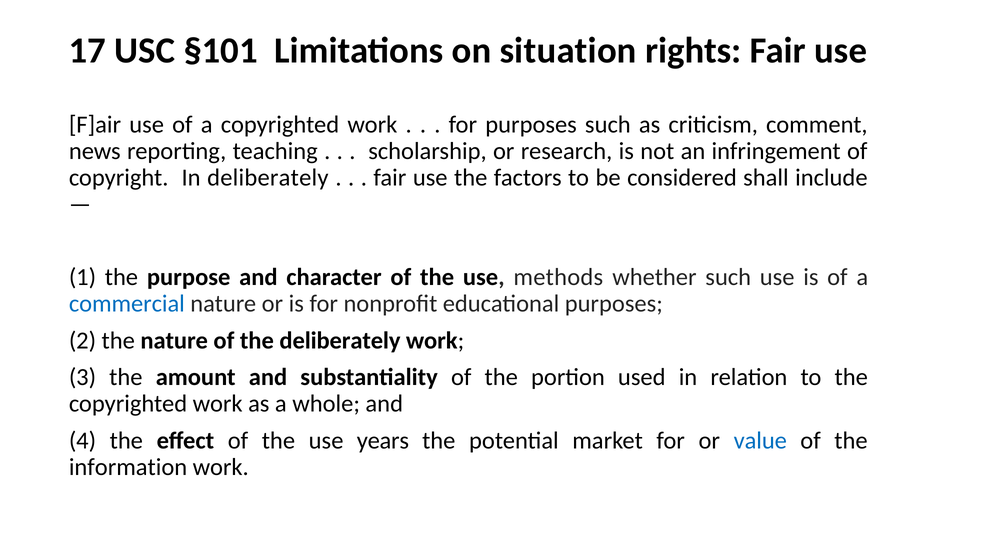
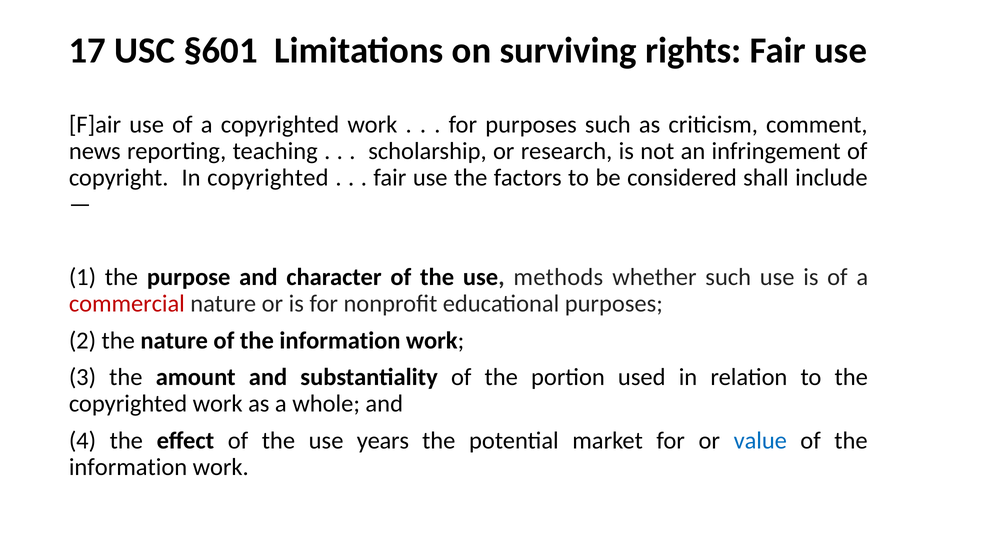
§101: §101 -> §601
situation: situation -> surviving
In deliberately: deliberately -> copyrighted
commercial colour: blue -> red
nature of the deliberately: deliberately -> information
